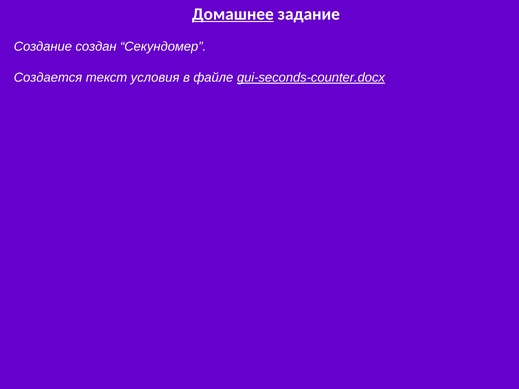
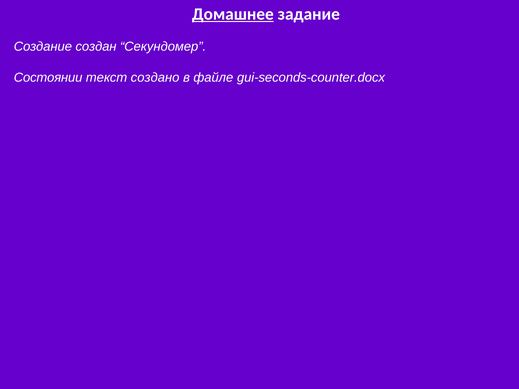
Создается: Создается -> Состоянии
условия: условия -> создано
gui-seconds-counter.docx underline: present -> none
